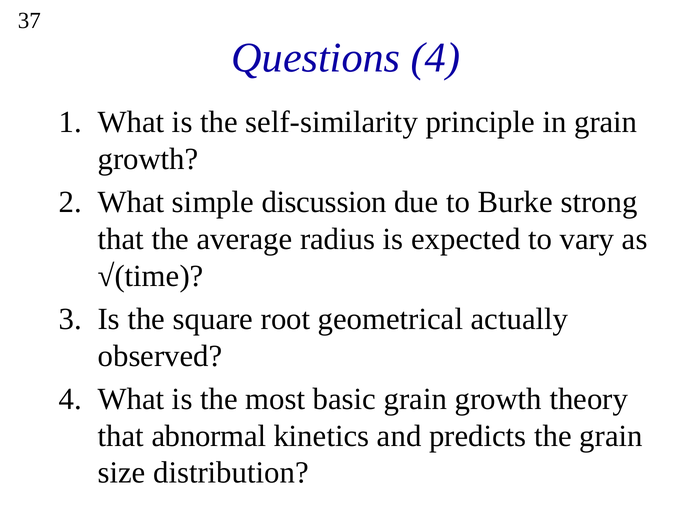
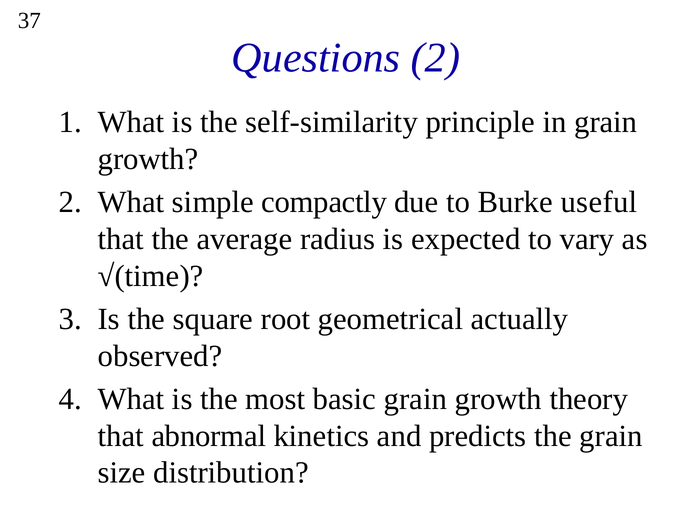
Questions 4: 4 -> 2
discussion: discussion -> compactly
strong: strong -> useful
